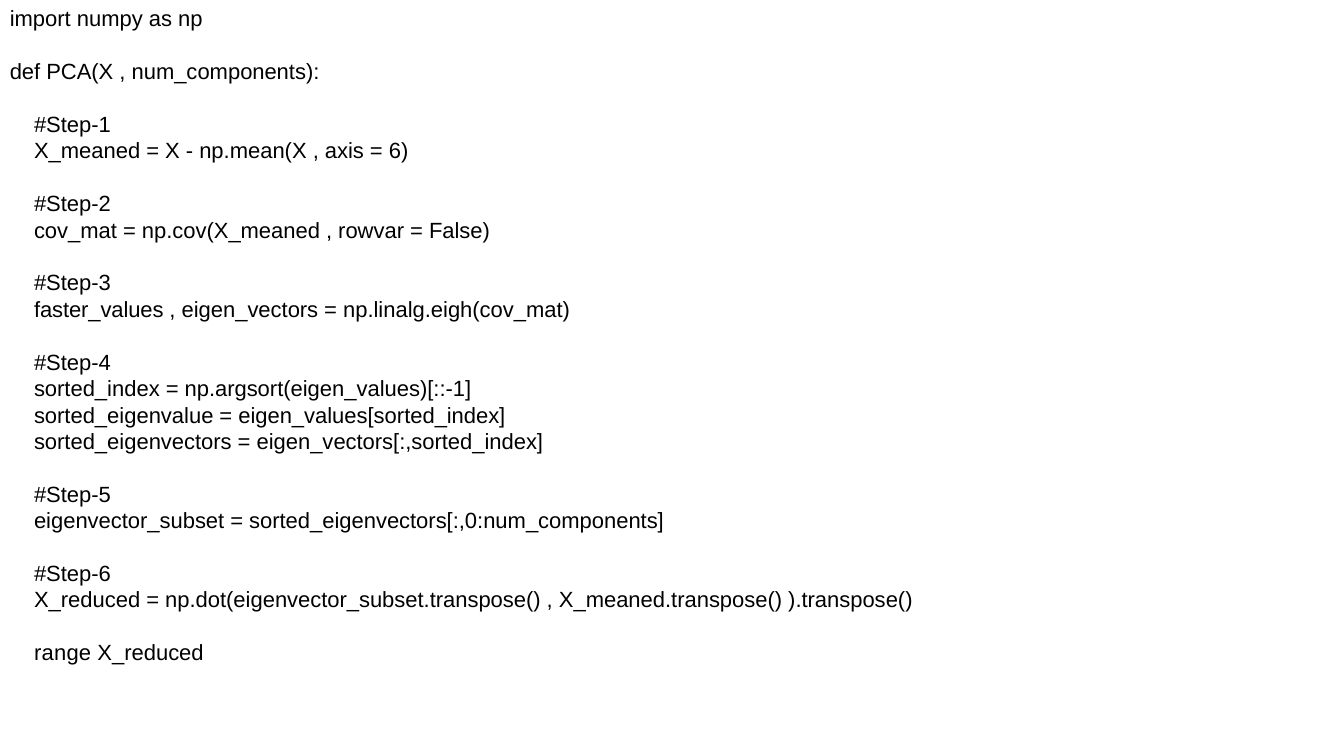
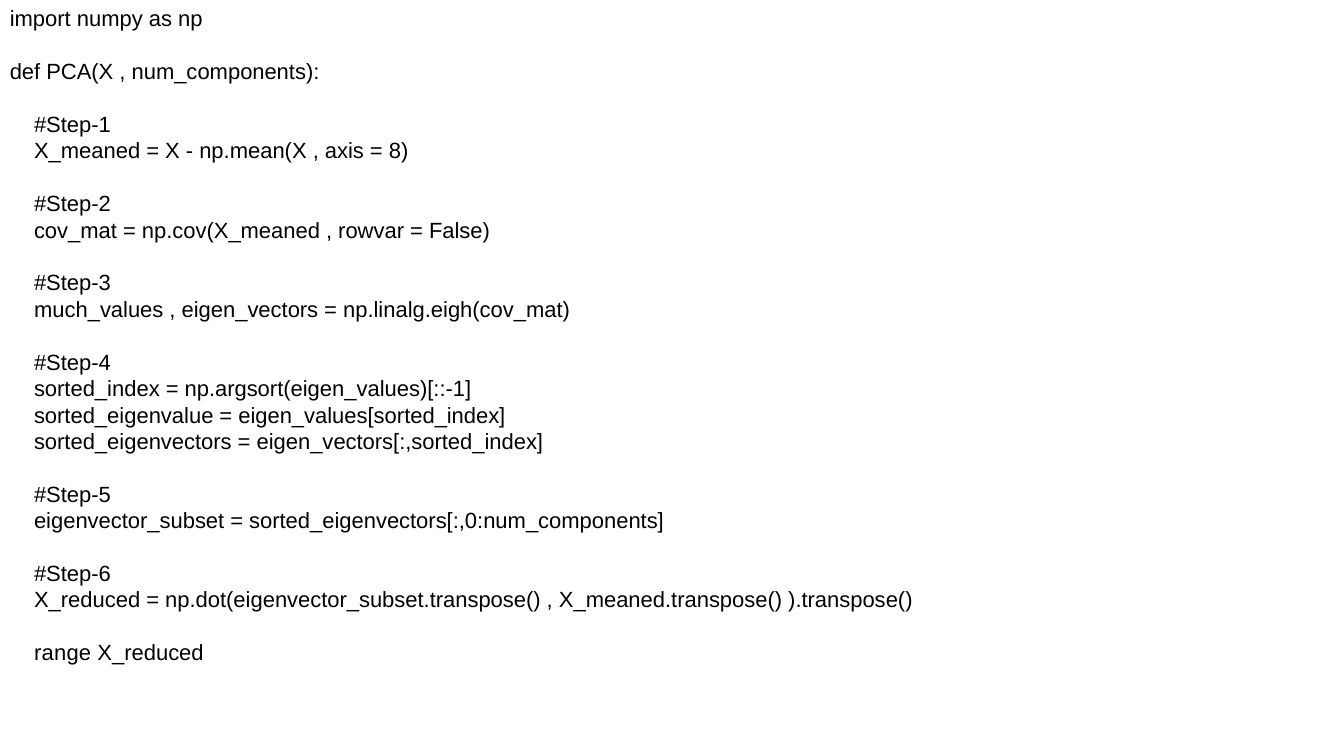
6: 6 -> 8
faster_values: faster_values -> much_values
